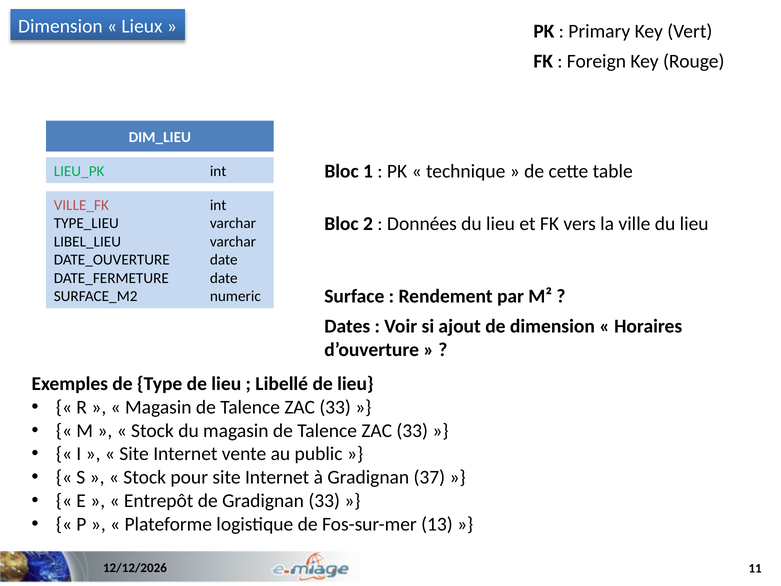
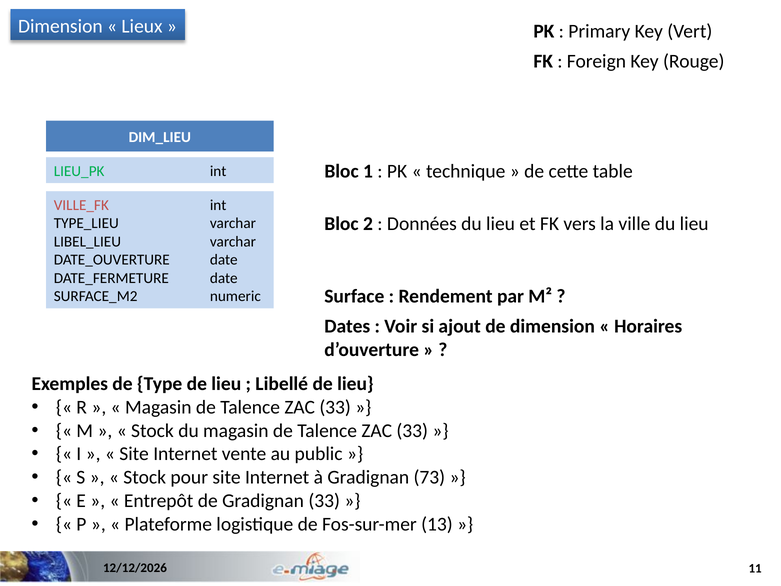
37: 37 -> 73
